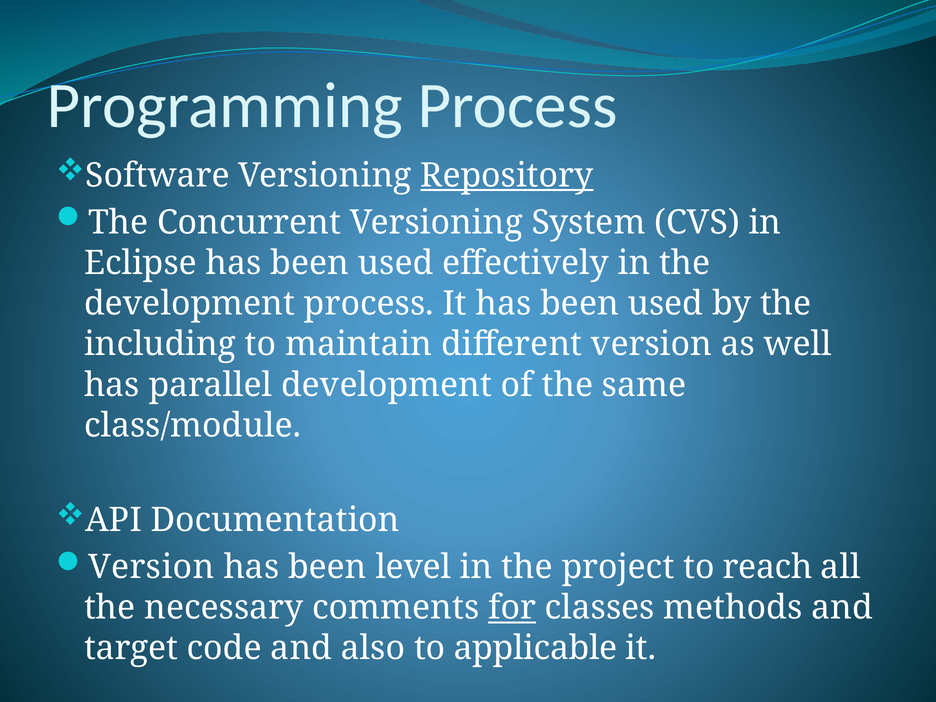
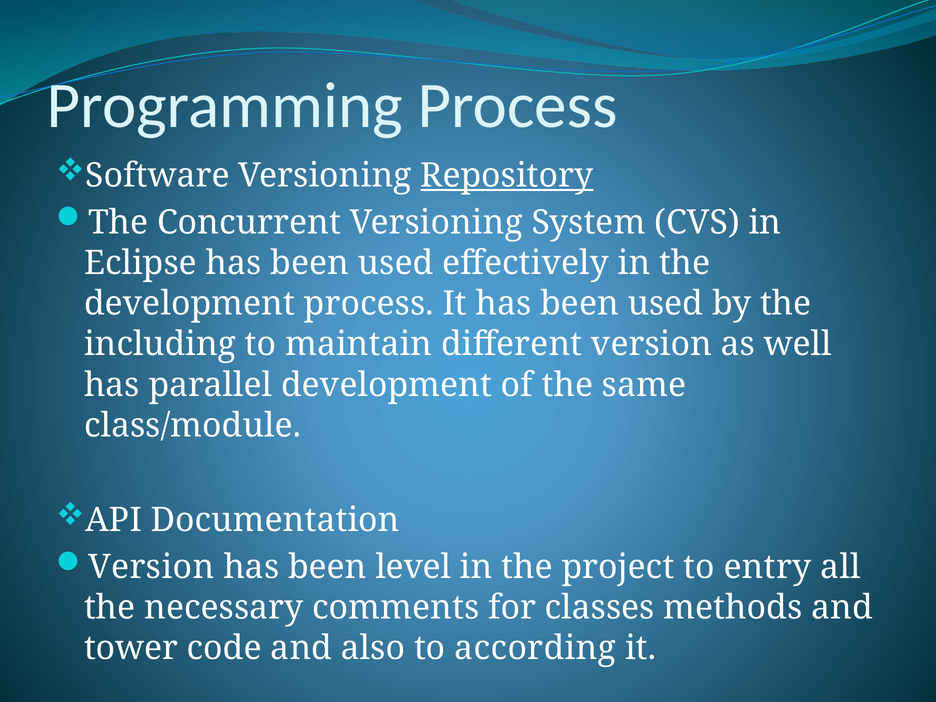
reach: reach -> entry
for underline: present -> none
target: target -> tower
applicable: applicable -> according
